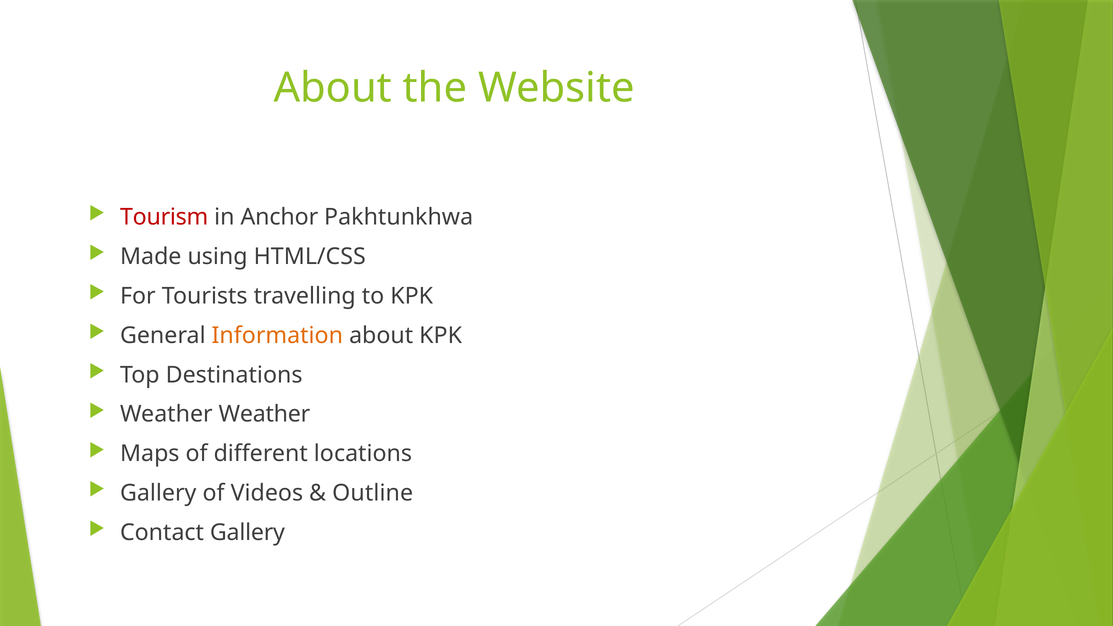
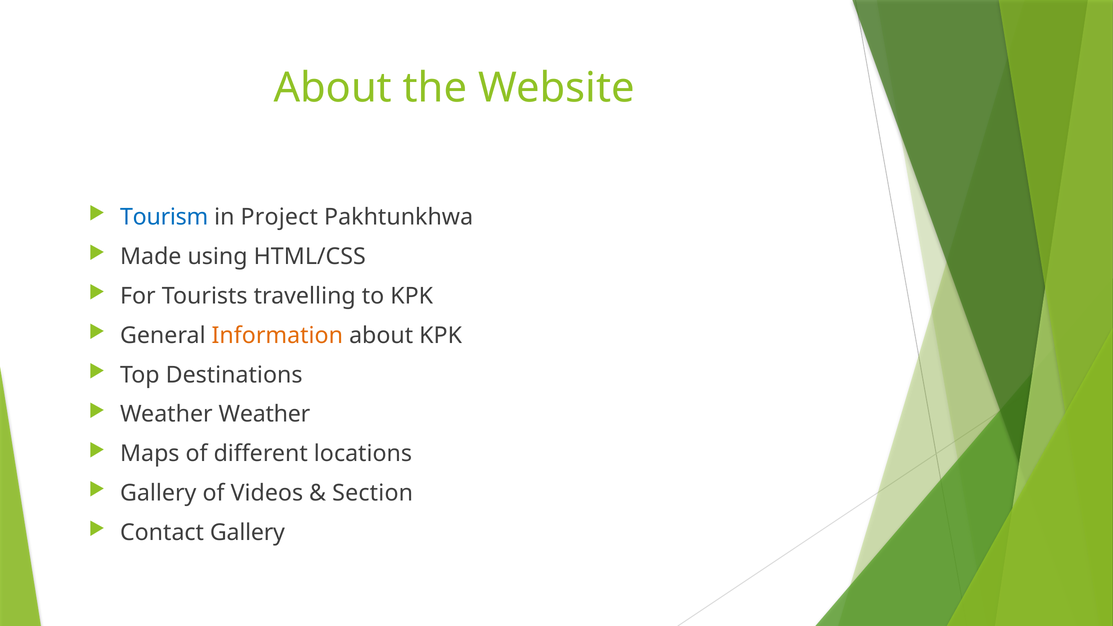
Tourism colour: red -> blue
Anchor: Anchor -> Project
Outline: Outline -> Section
